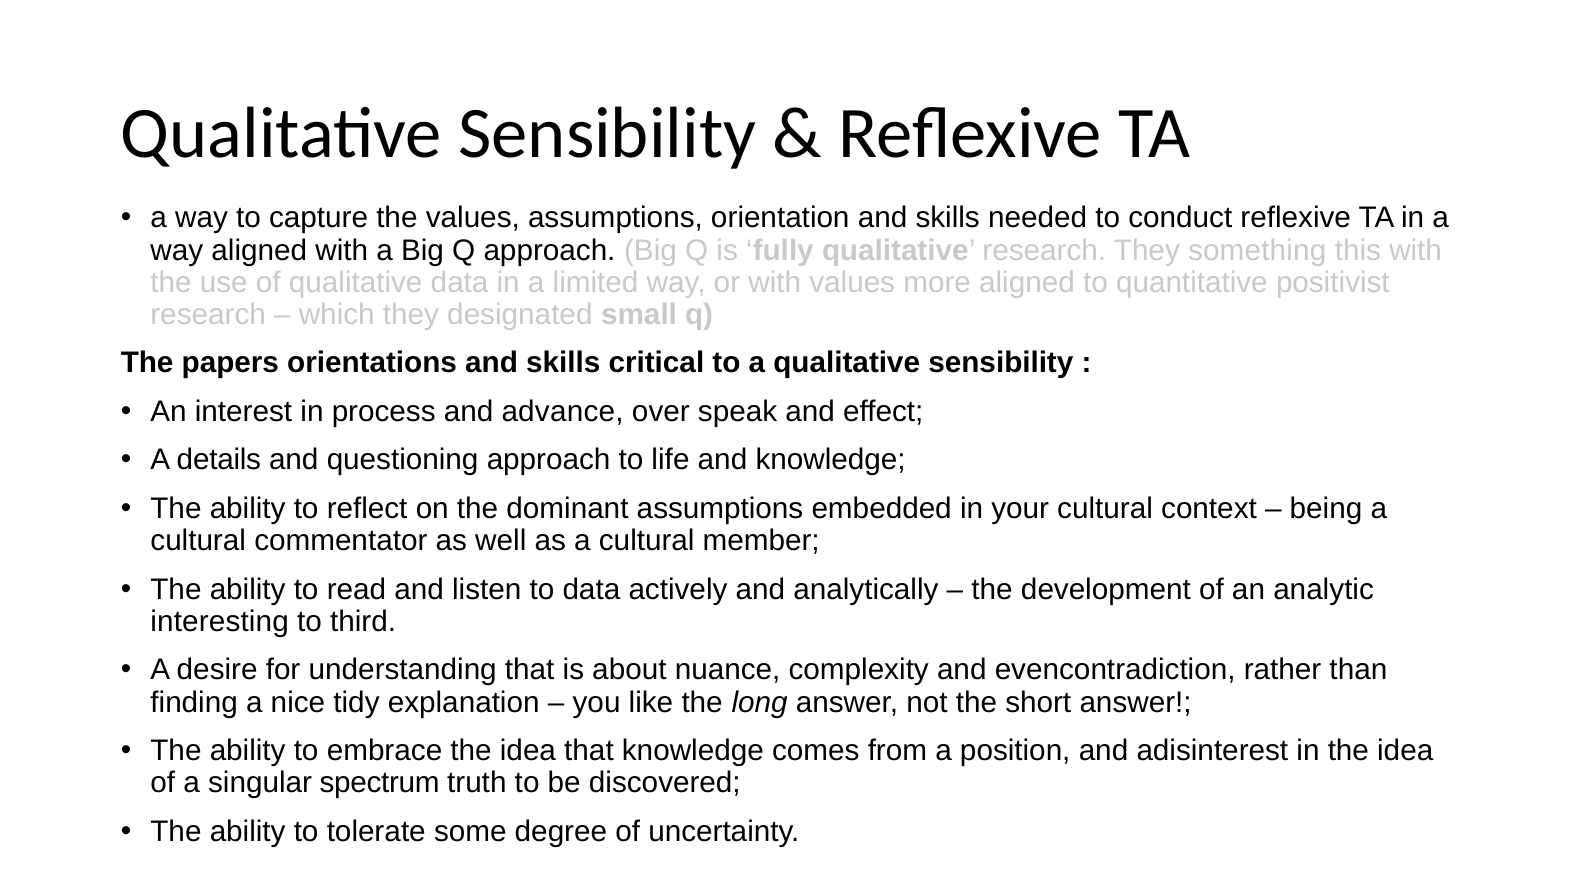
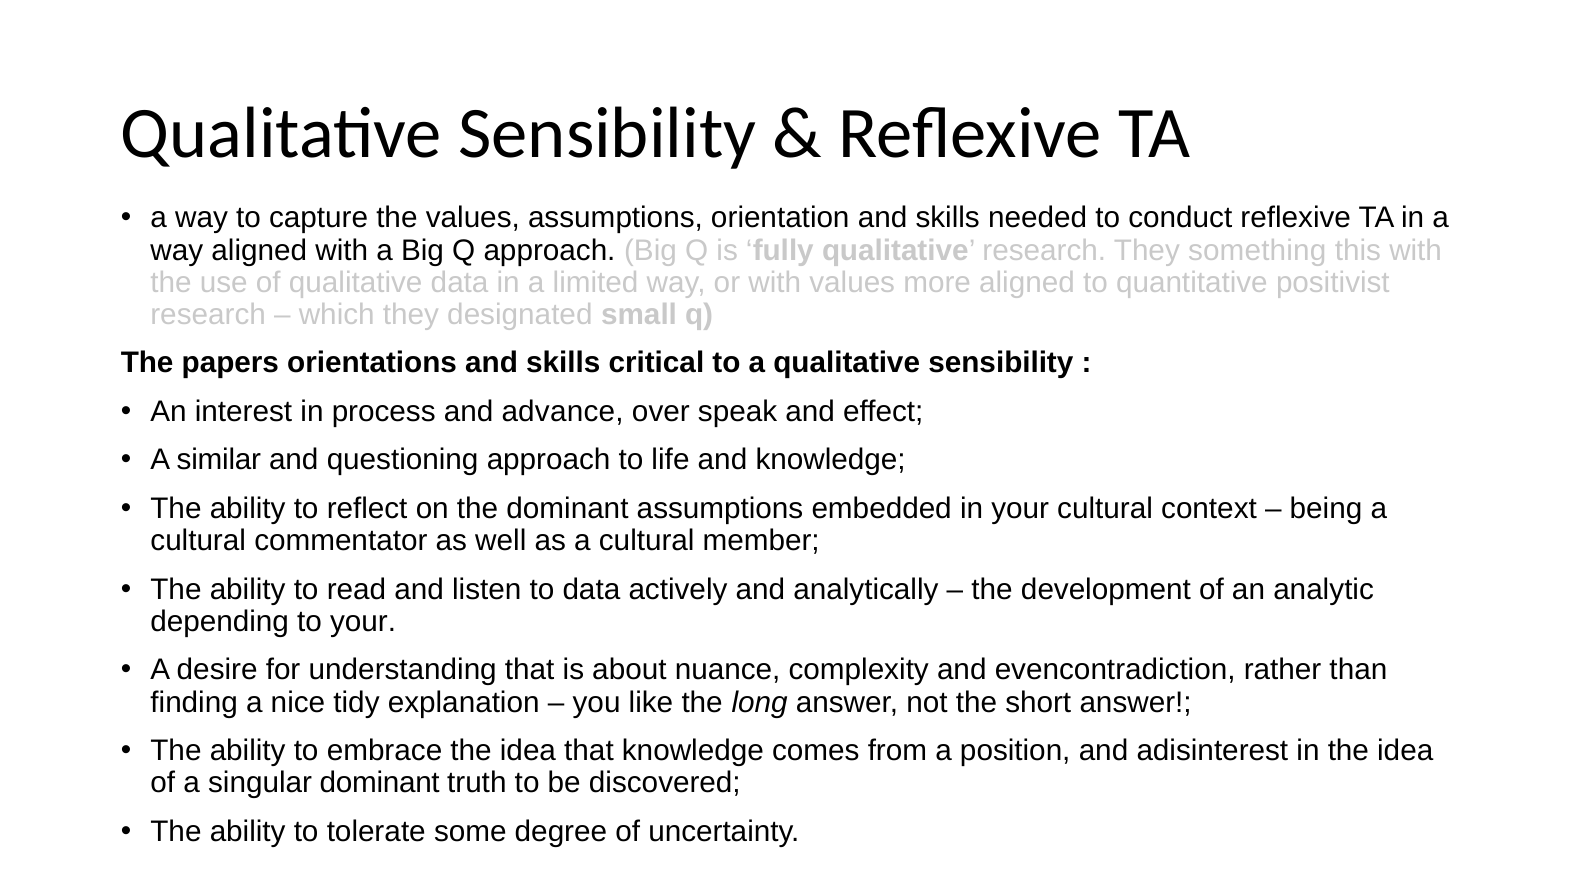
details: details -> similar
interesting: interesting -> depending
to third: third -> your
singular spectrum: spectrum -> dominant
